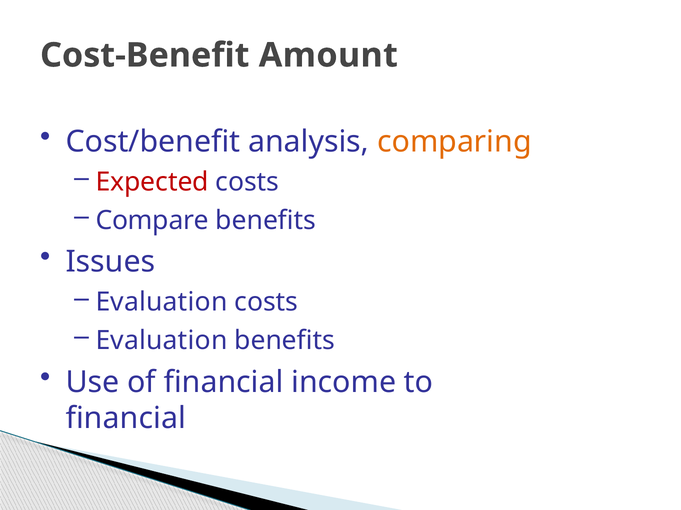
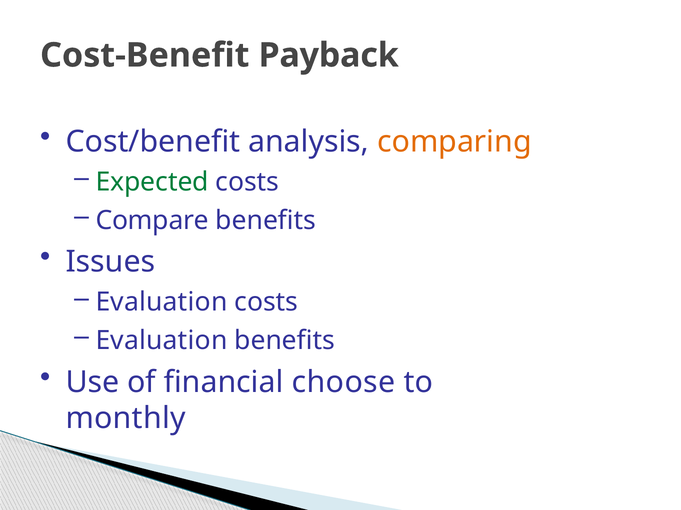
Amount: Amount -> Payback
Expected colour: red -> green
income: income -> choose
financial at (126, 419): financial -> monthly
